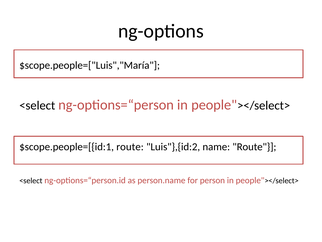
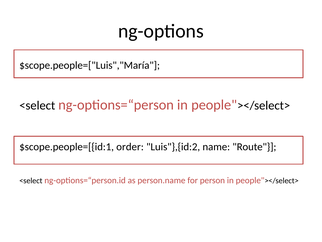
$scope.people=[{id:1 route: route -> order
